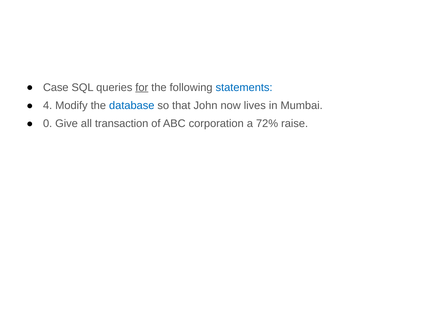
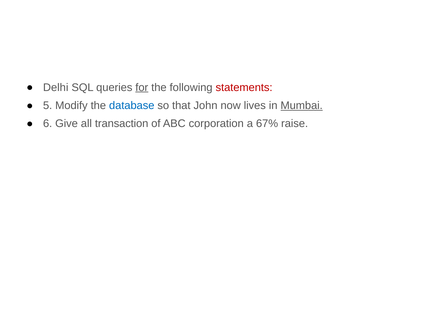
Case: Case -> Delhi
statements colour: blue -> red
4: 4 -> 5
Mumbai underline: none -> present
0: 0 -> 6
72%: 72% -> 67%
